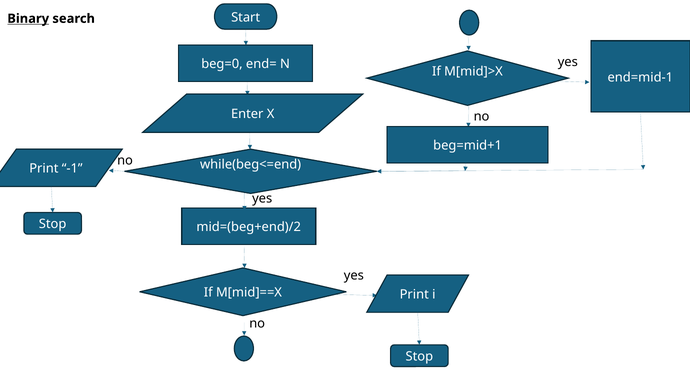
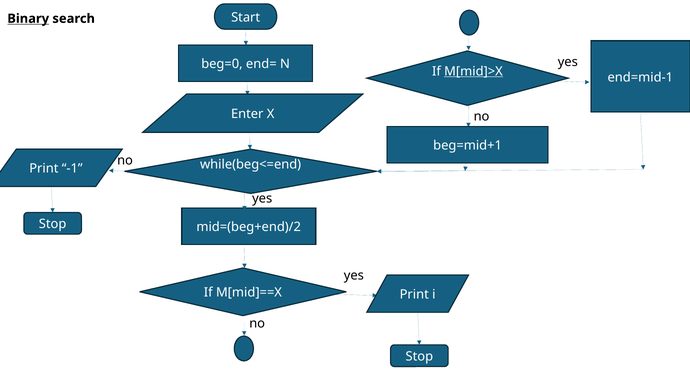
M[mid]>X underline: none -> present
